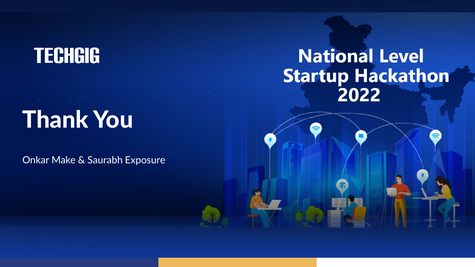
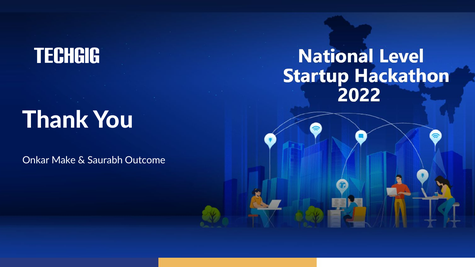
Exposure: Exposure -> Outcome
